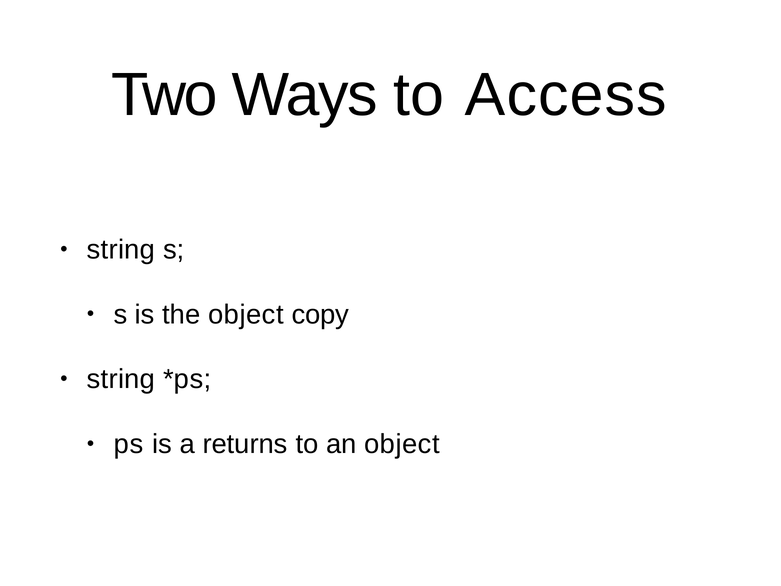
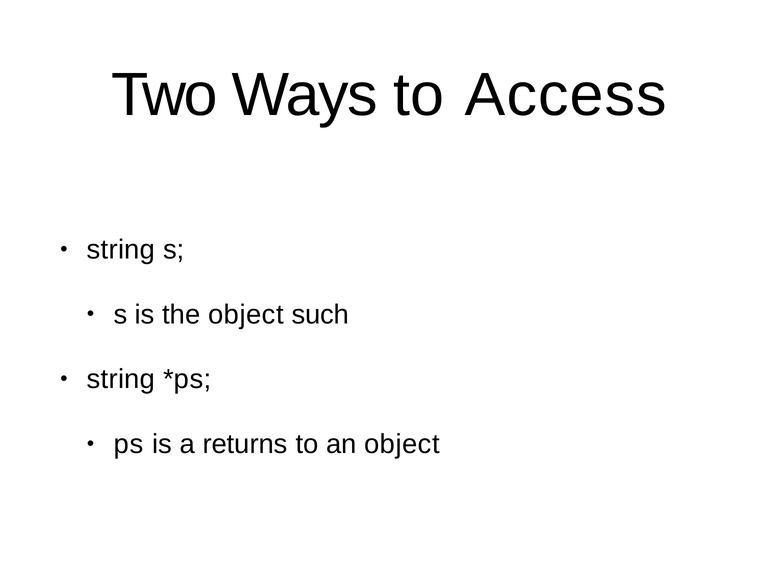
copy: copy -> such
